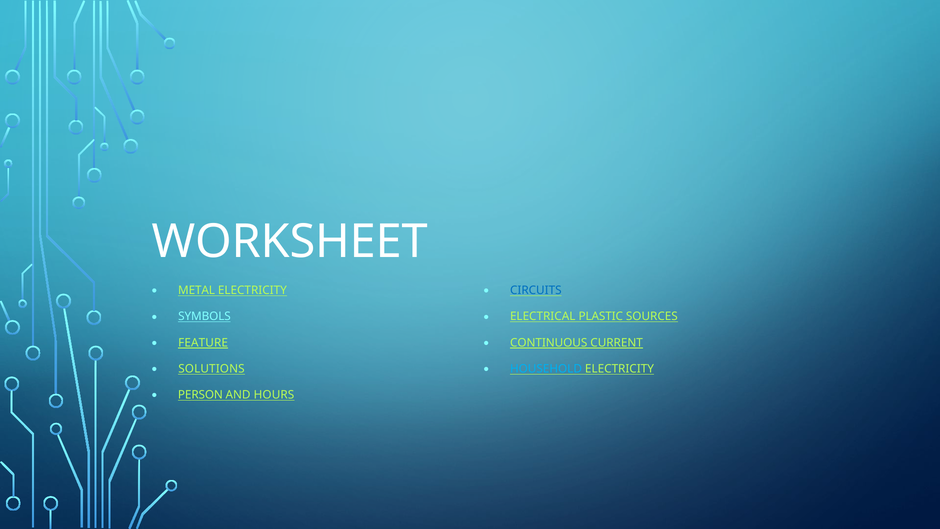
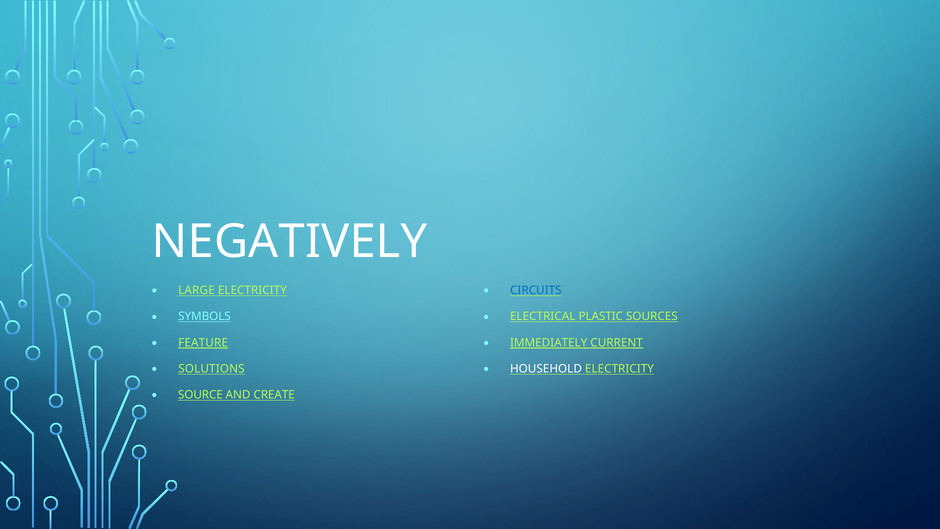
WORKSHEET: WORKSHEET -> NEGATIVELY
METAL: METAL -> LARGE
CONTINUOUS: CONTINUOUS -> IMMEDIATELY
HOUSEHOLD colour: light blue -> white
PERSON: PERSON -> SOURCE
HOURS: HOURS -> CREATE
